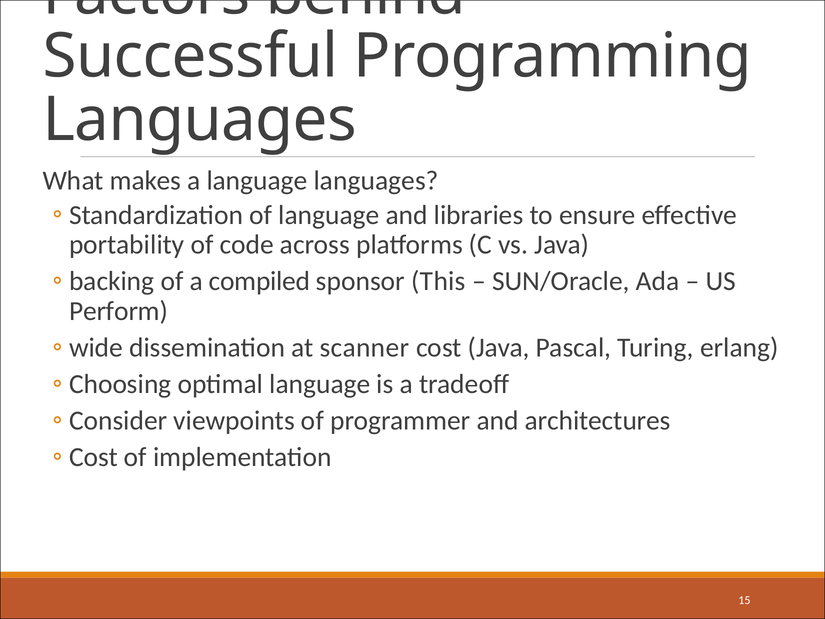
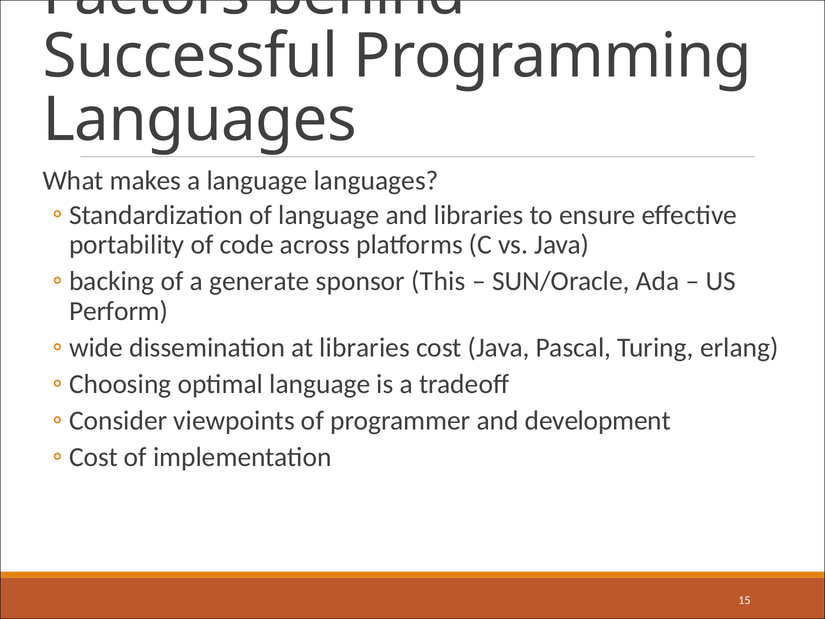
compiled: compiled -> generate
at scanner: scanner -> libraries
architectures: architectures -> development
